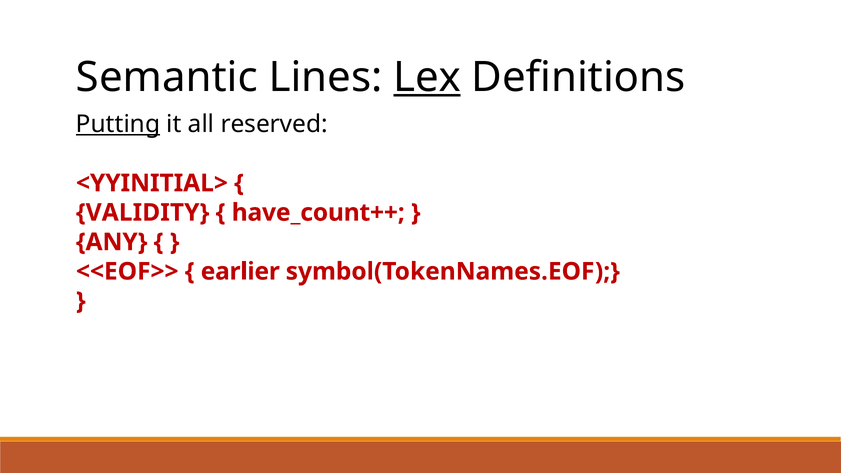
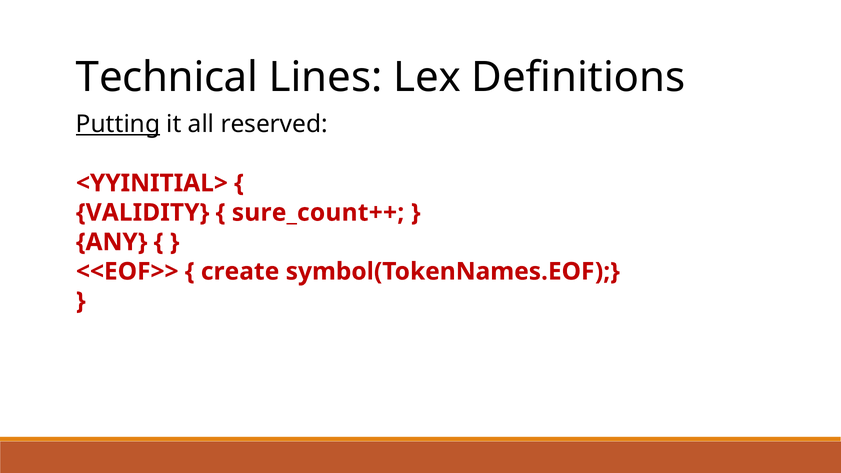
Semantic: Semantic -> Technical
Lex underline: present -> none
have_count++: have_count++ -> sure_count++
earlier: earlier -> create
